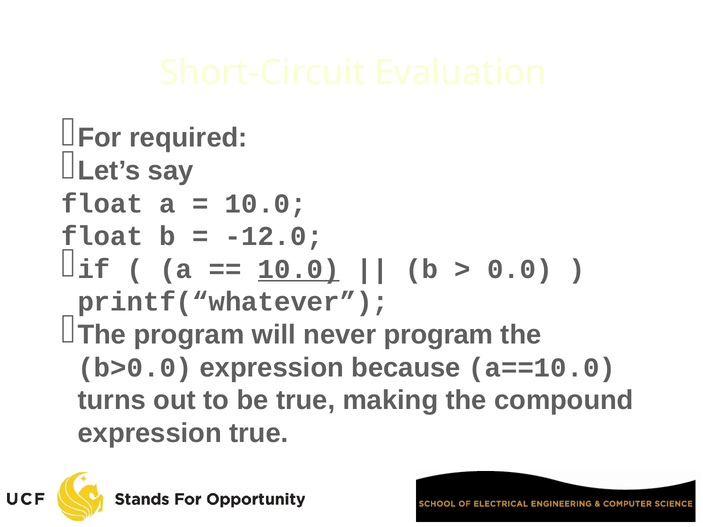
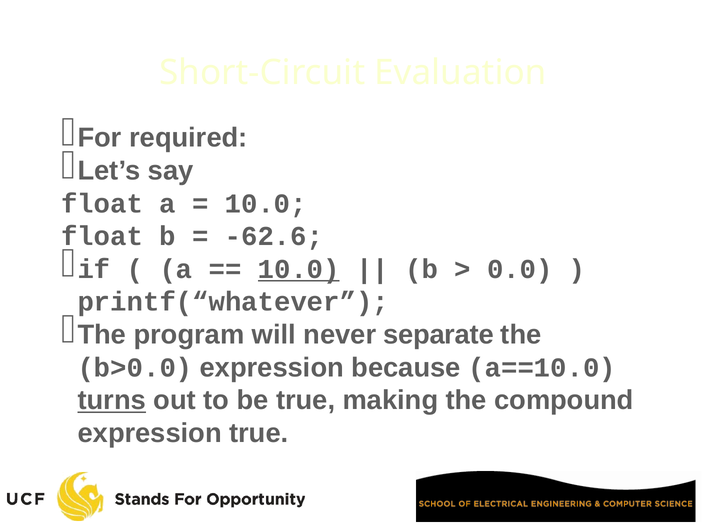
-12.0: -12.0 -> -62.6
never program: program -> separate
turns underline: none -> present
